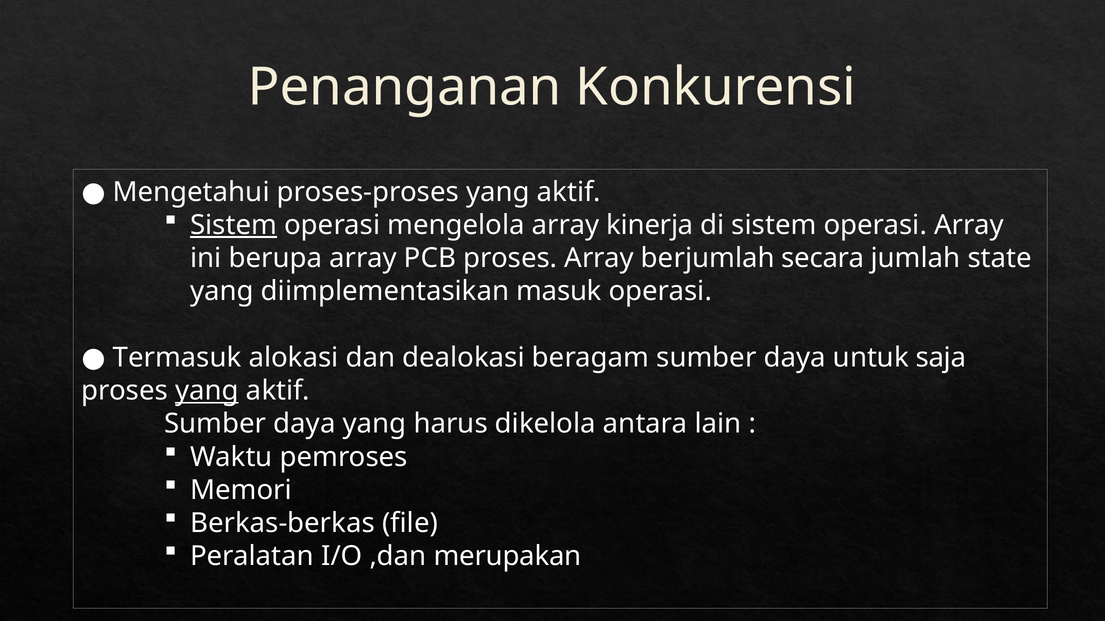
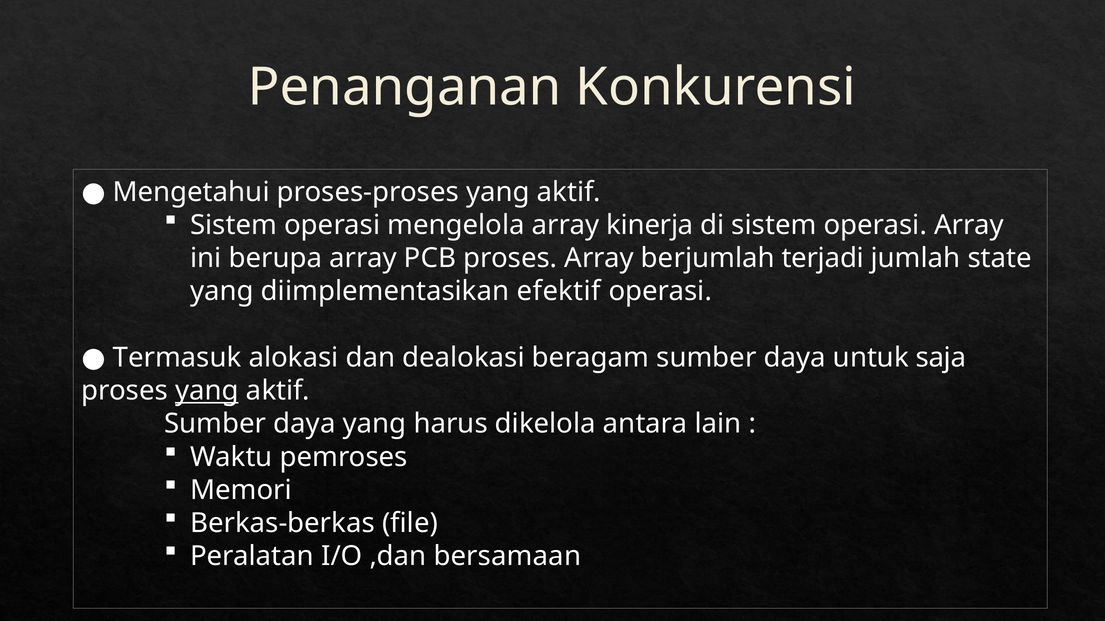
Sistem at (234, 225) underline: present -> none
secara: secara -> terjadi
masuk: masuk -> efektif
merupakan: merupakan -> bersamaan
